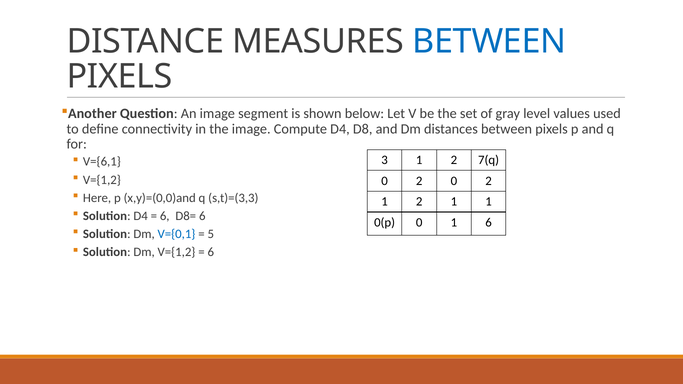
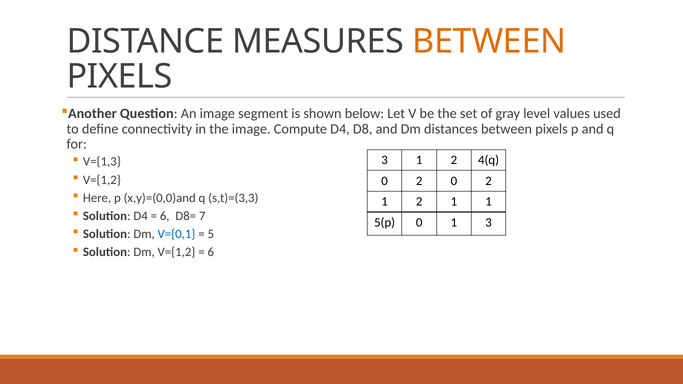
BETWEEN at (489, 42) colour: blue -> orange
7(q: 7(q -> 4(q
V={6,1: V={6,1 -> V={1,3
D8= 6: 6 -> 7
0(p: 0(p -> 5(p
1 6: 6 -> 3
